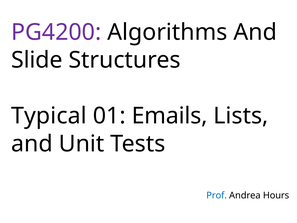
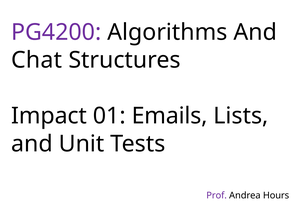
Slide: Slide -> Chat
Typical: Typical -> Impact
Prof colour: blue -> purple
